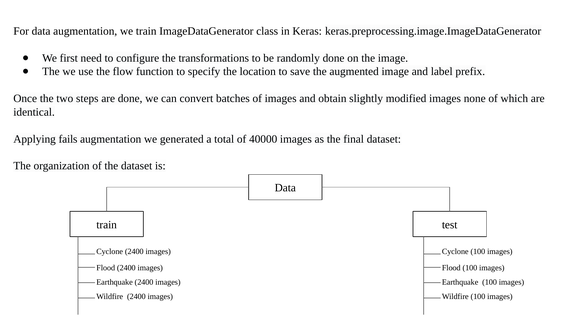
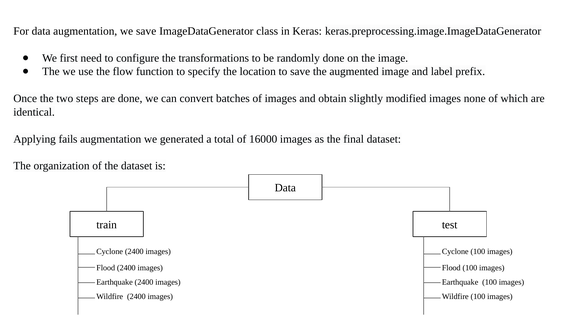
we train: train -> save
40000: 40000 -> 16000
